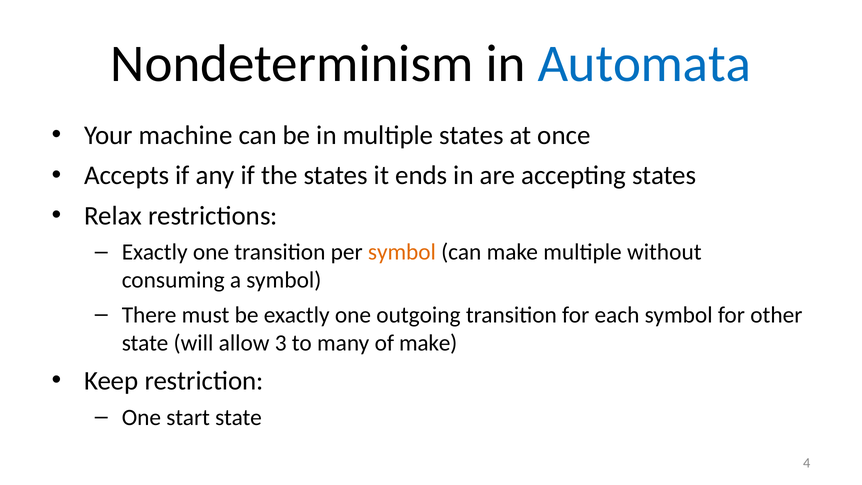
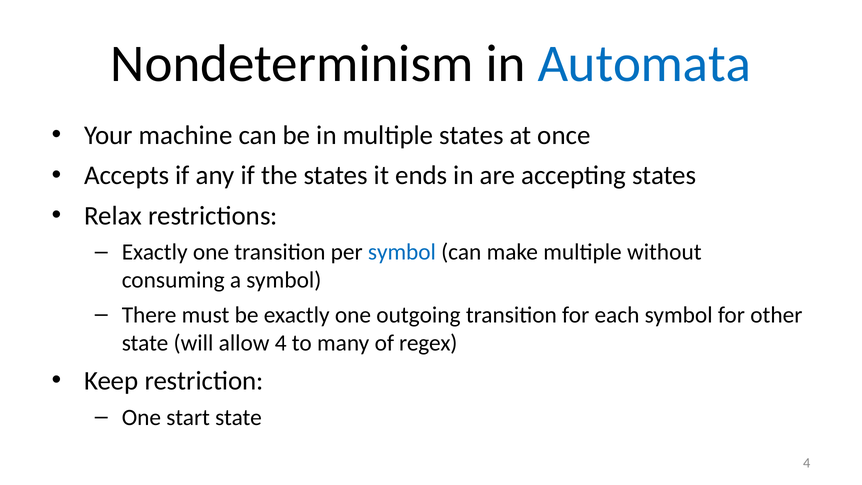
symbol at (402, 252) colour: orange -> blue
allow 3: 3 -> 4
of make: make -> regex
